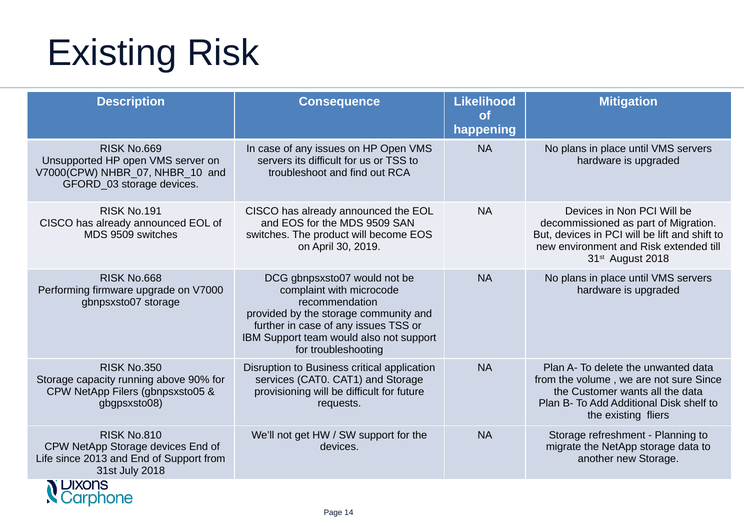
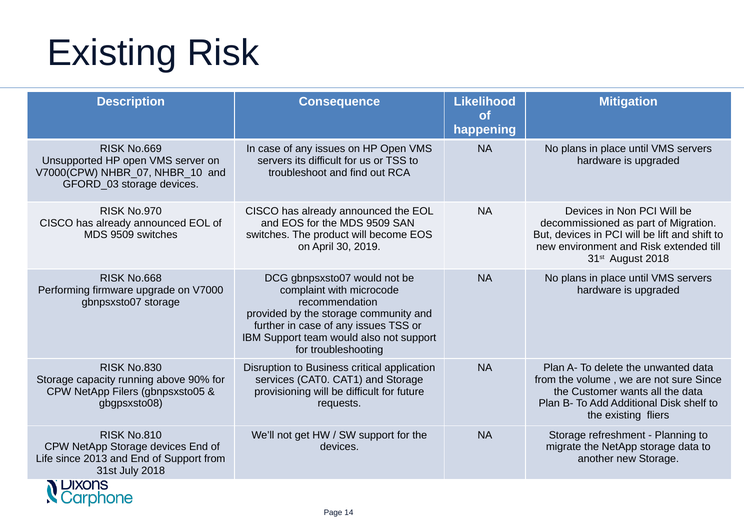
No.191: No.191 -> No.970
No.350: No.350 -> No.830
